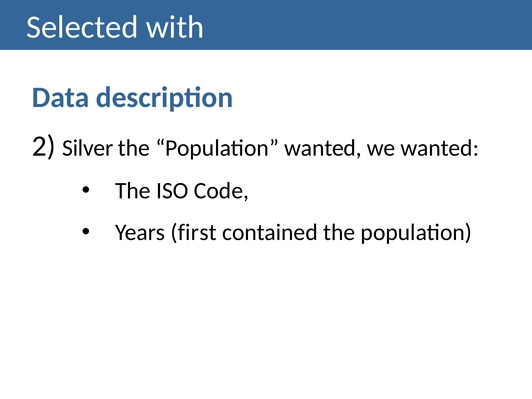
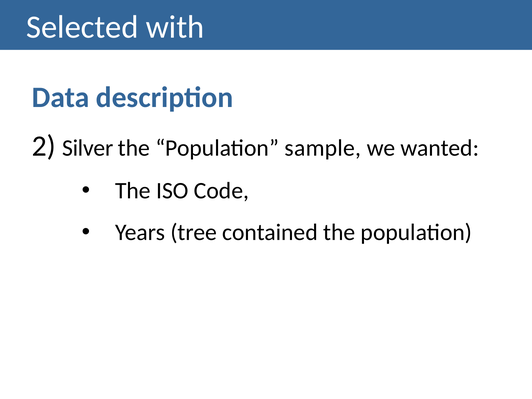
Population wanted: wanted -> sample
first: first -> tree
